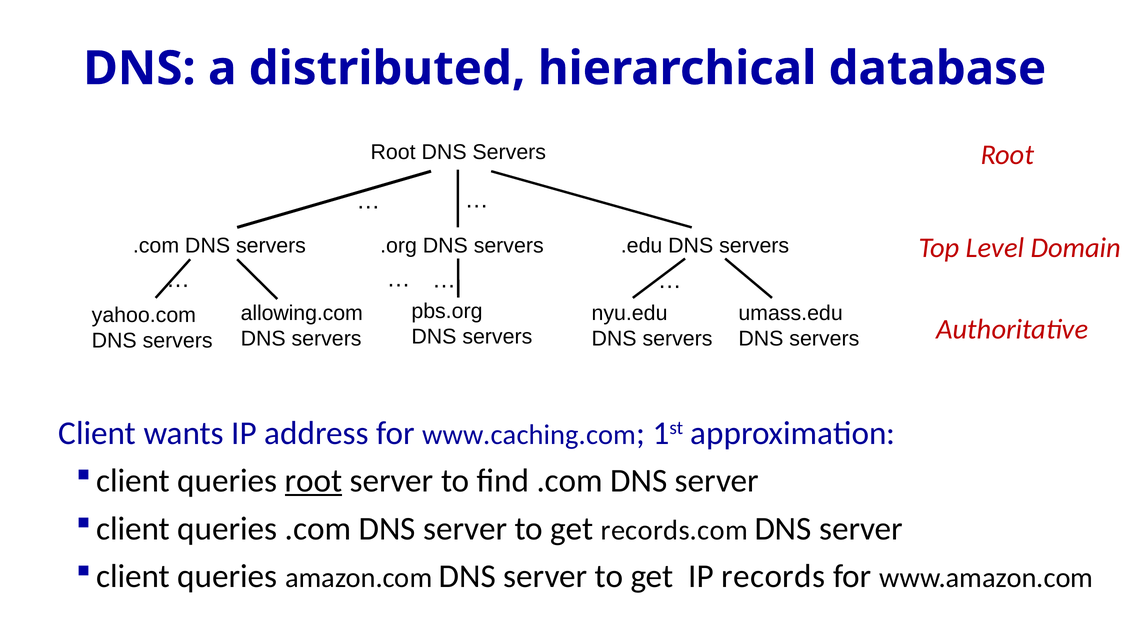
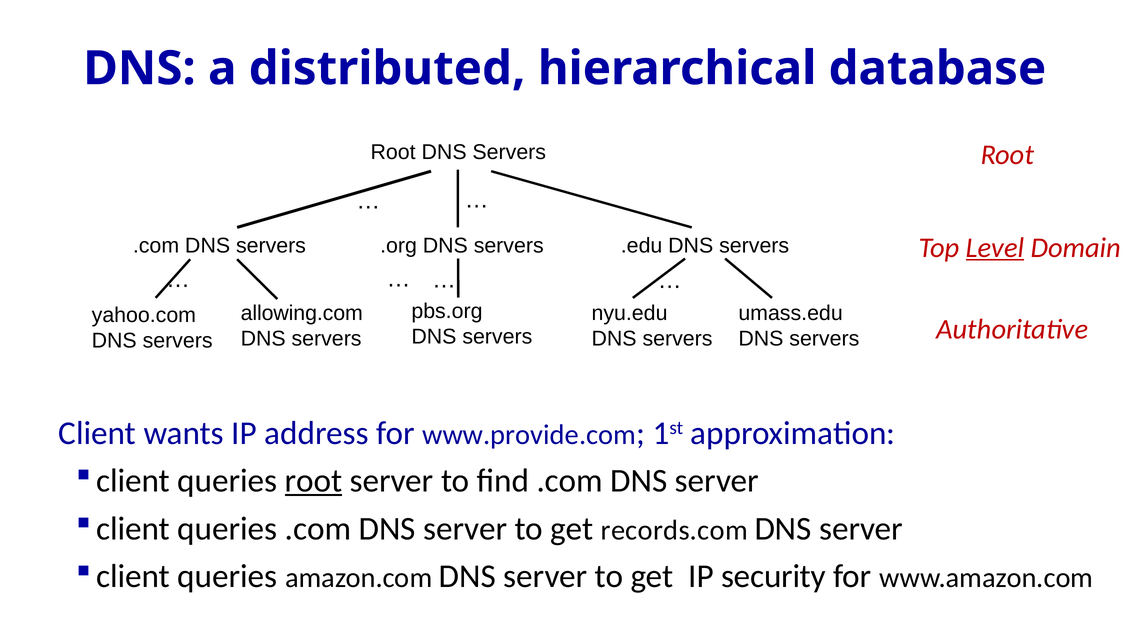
Level underline: none -> present
www.caching.com: www.caching.com -> www.provide.com
records: records -> security
